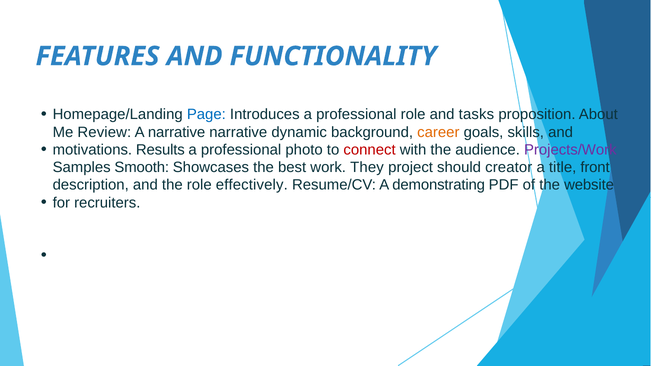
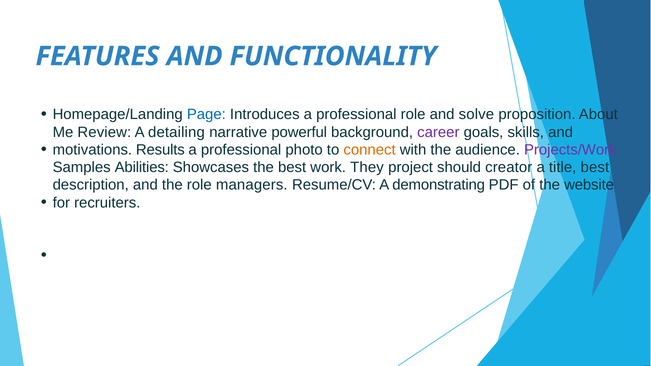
tasks: tasks -> solve
A narrative: narrative -> detailing
dynamic: dynamic -> powerful
career colour: orange -> purple
connect colour: red -> orange
Smooth: Smooth -> Abilities
title front: front -> best
effectively: effectively -> managers
